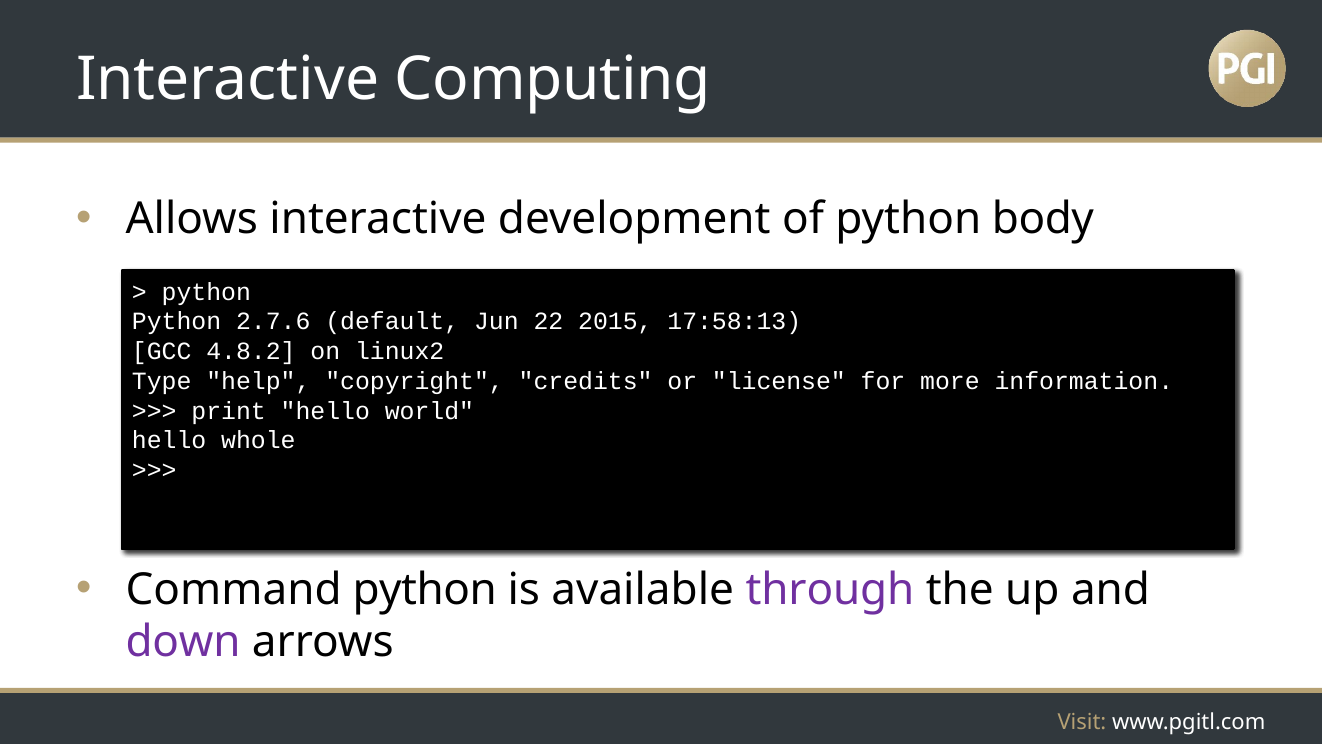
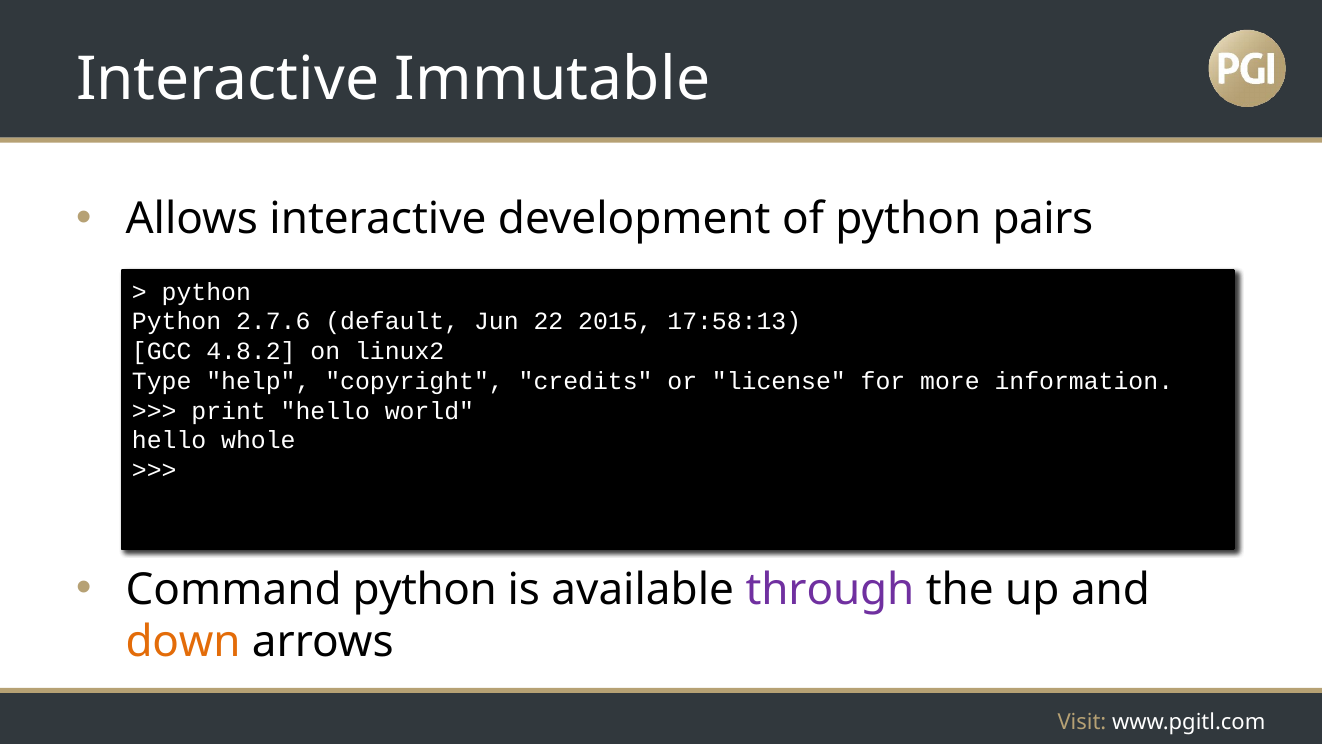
Computing: Computing -> Immutable
body: body -> pairs
down colour: purple -> orange
